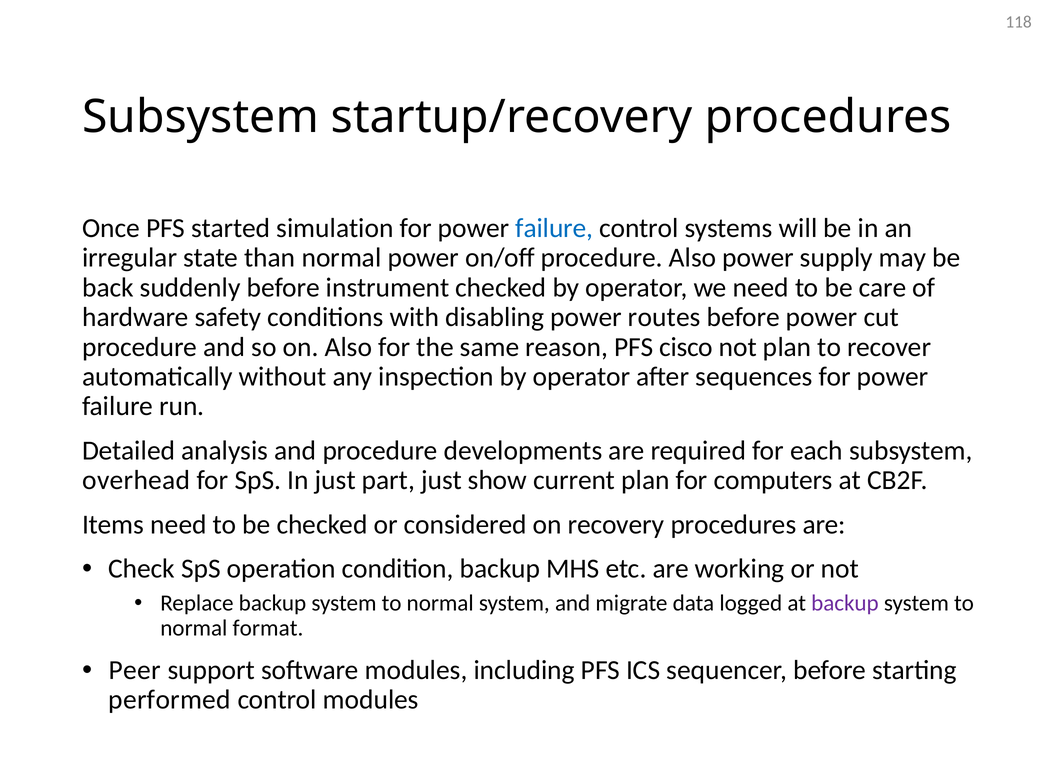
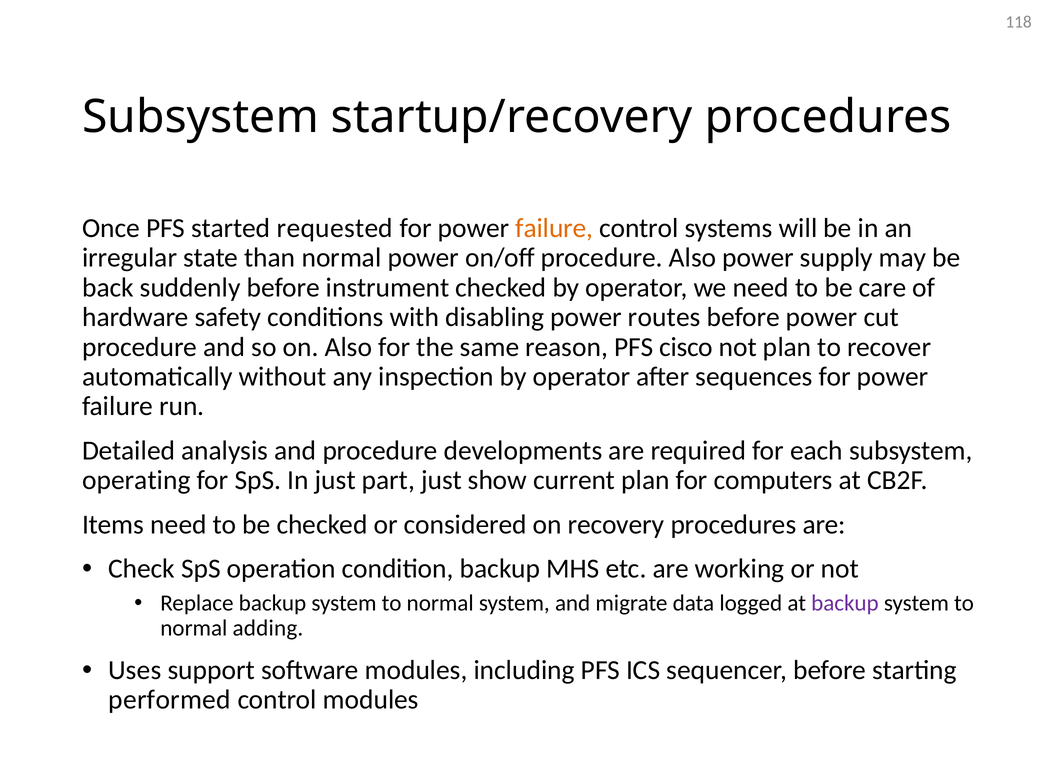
simulation: simulation -> requested
failure at (554, 228) colour: blue -> orange
overhead: overhead -> operating
format: format -> adding
Peer: Peer -> Uses
